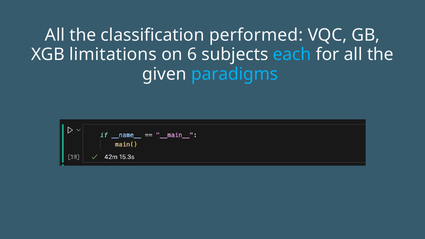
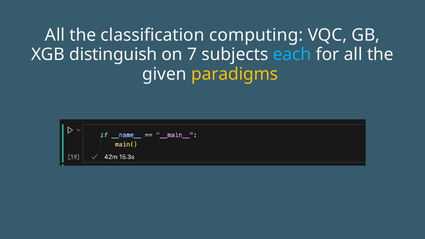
performed: performed -> computing
limitations: limitations -> distinguish
6: 6 -> 7
paradigms colour: light blue -> yellow
